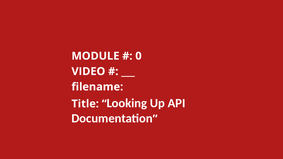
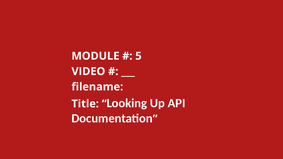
0: 0 -> 5
